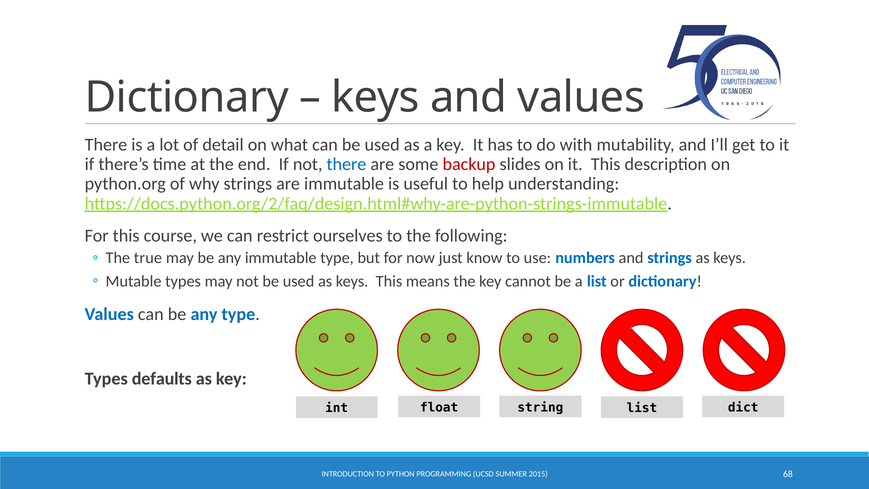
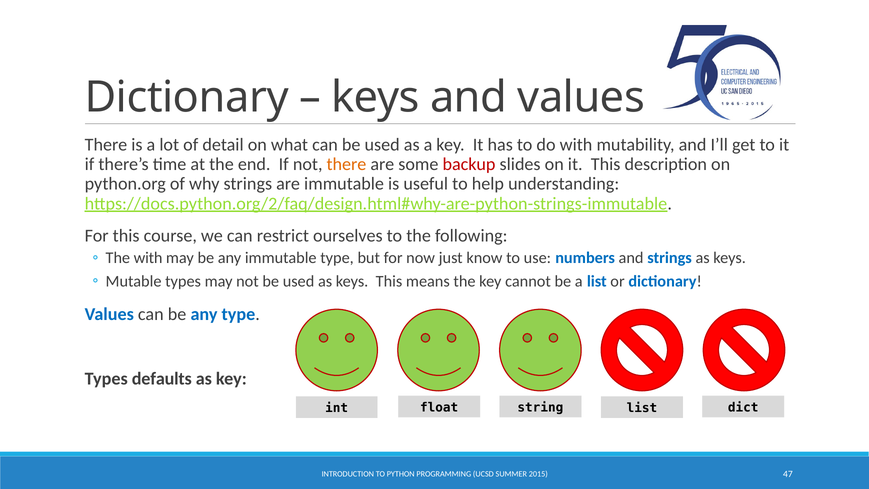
there at (346, 164) colour: blue -> orange
The true: true -> with
68: 68 -> 47
